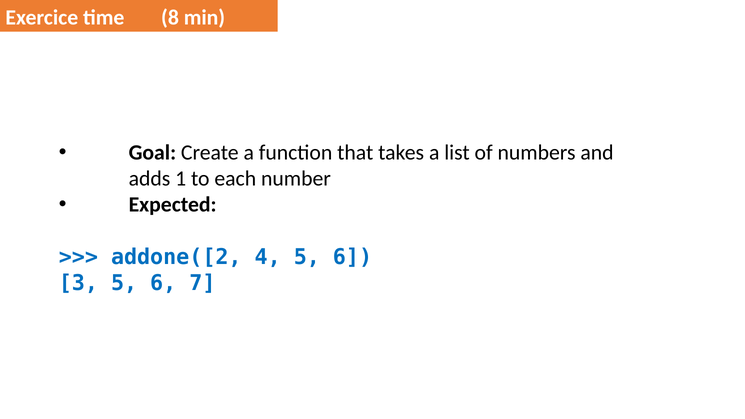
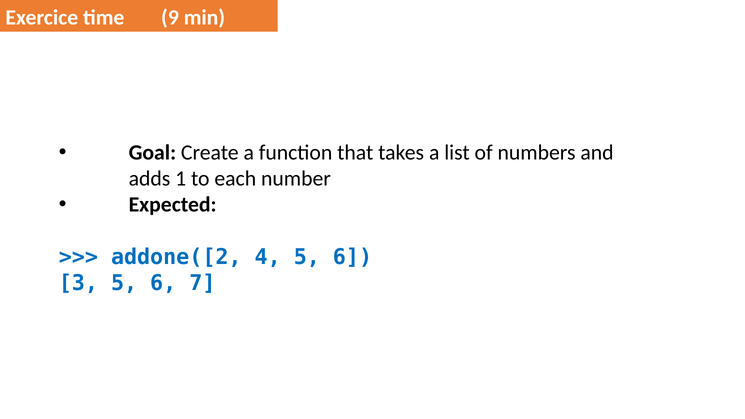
8: 8 -> 9
